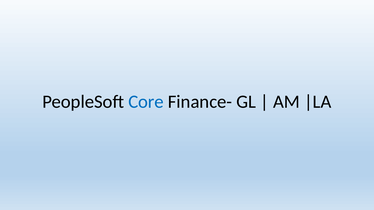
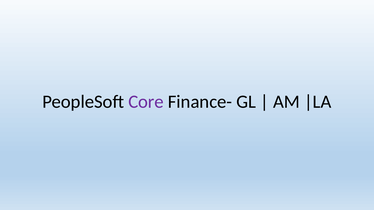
Core colour: blue -> purple
